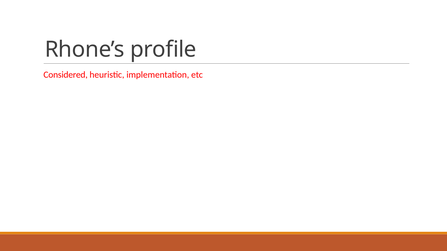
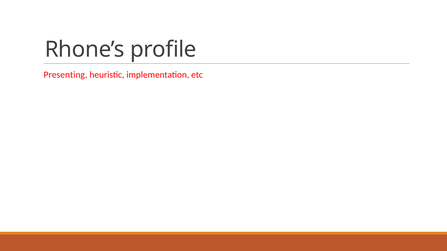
Considered: Considered -> Presenting
